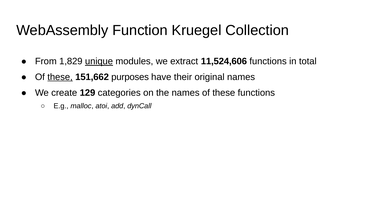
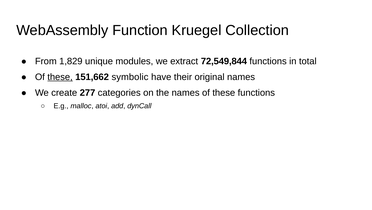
unique underline: present -> none
11,524,606: 11,524,606 -> 72,549,844
purposes: purposes -> symbolic
129: 129 -> 277
